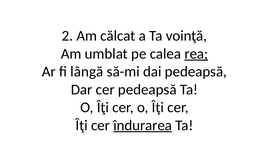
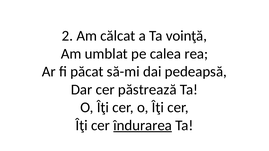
rea underline: present -> none
lângă: lângă -> păcat
cer pedeapsă: pedeapsă -> păstrează
